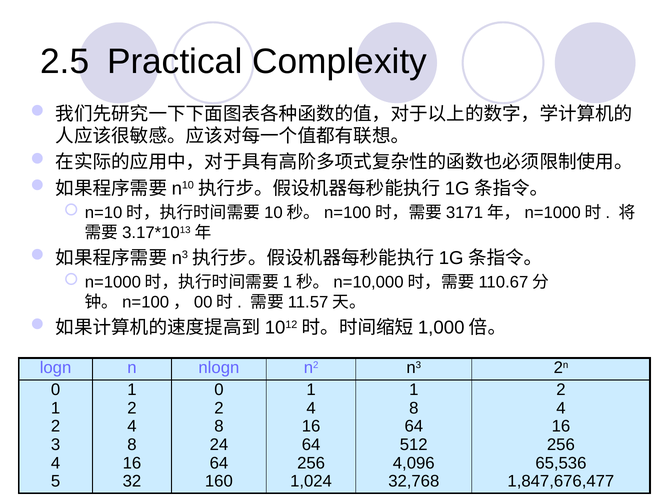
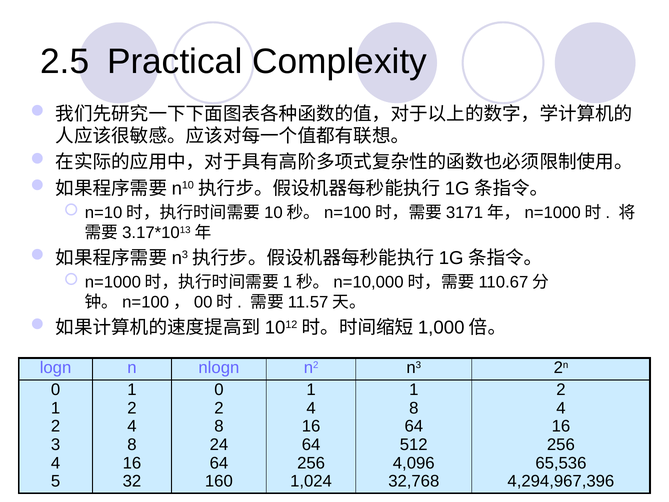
1,847,676,477: 1,847,676,477 -> 4,294,967,396
